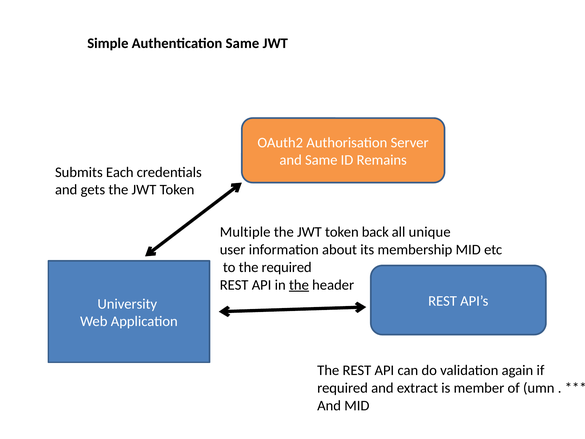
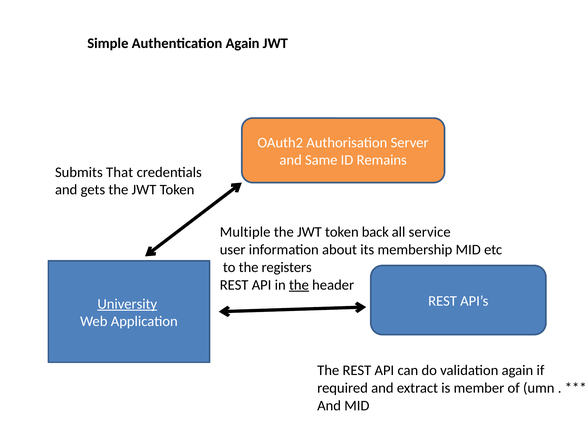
Authentication Same: Same -> Again
Each: Each -> That
unique: unique -> service
the required: required -> registers
University underline: none -> present
